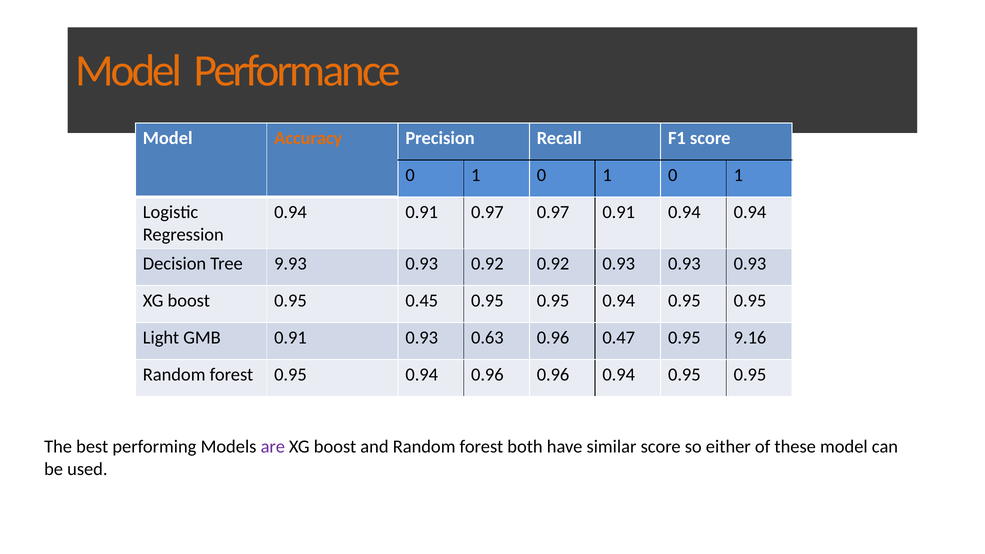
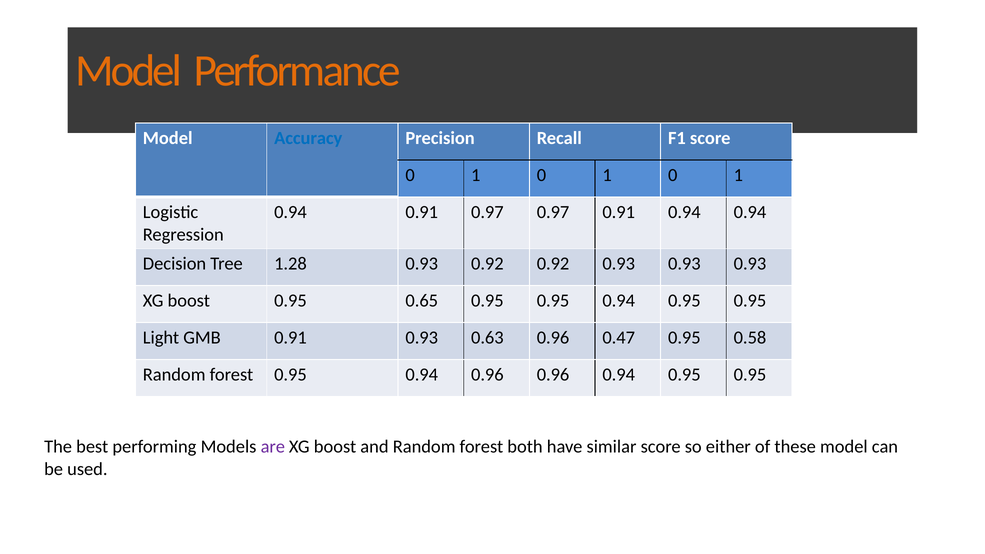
Accuracy colour: orange -> blue
9.93: 9.93 -> 1.28
0.45: 0.45 -> 0.65
9.16: 9.16 -> 0.58
